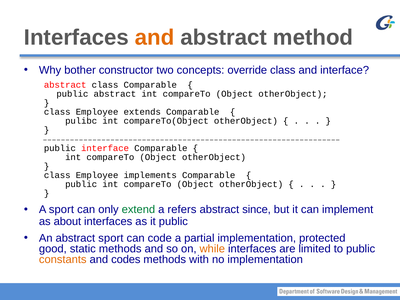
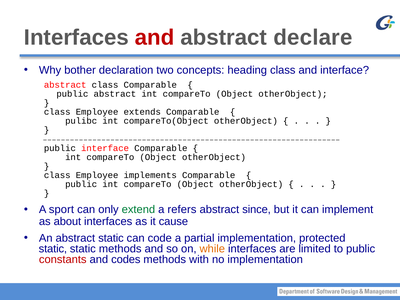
and at (155, 37) colour: orange -> red
method: method -> declare
constructor: constructor -> declaration
override: override -> heading
it public: public -> cause
abstract sport: sport -> static
good at (53, 249): good -> static
constants colour: orange -> red
